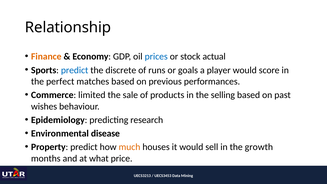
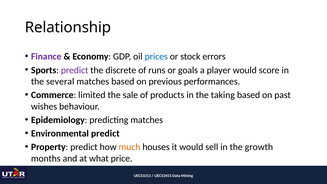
Finance colour: orange -> purple
actual: actual -> errors
predict at (75, 70) colour: blue -> purple
perfect: perfect -> several
selling: selling -> taking
predicting research: research -> matches
Environmental disease: disease -> predict
